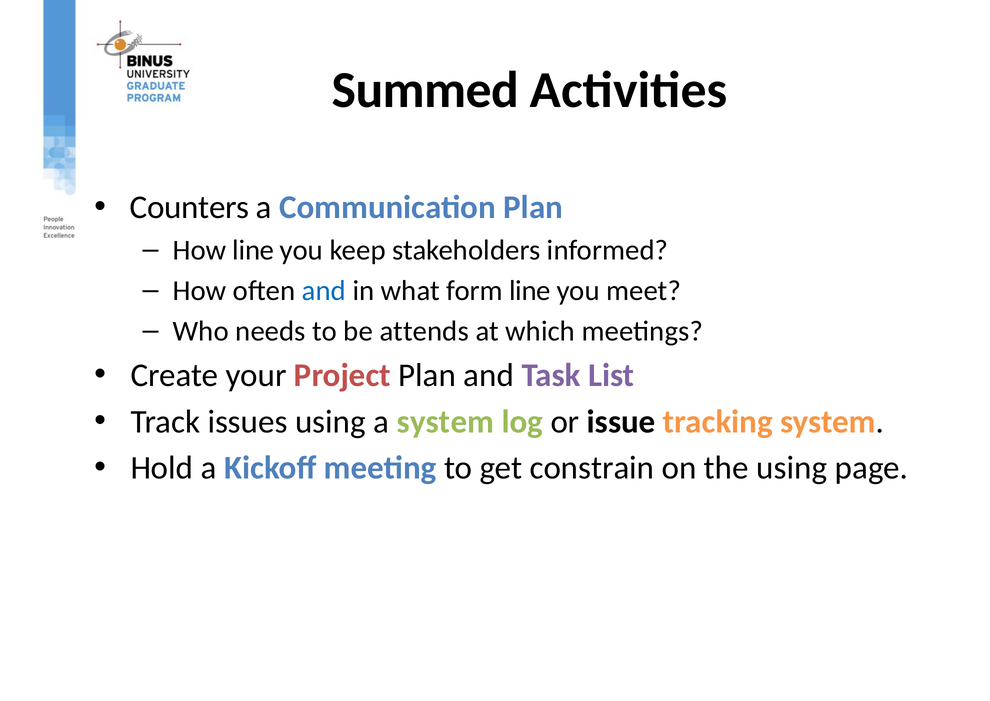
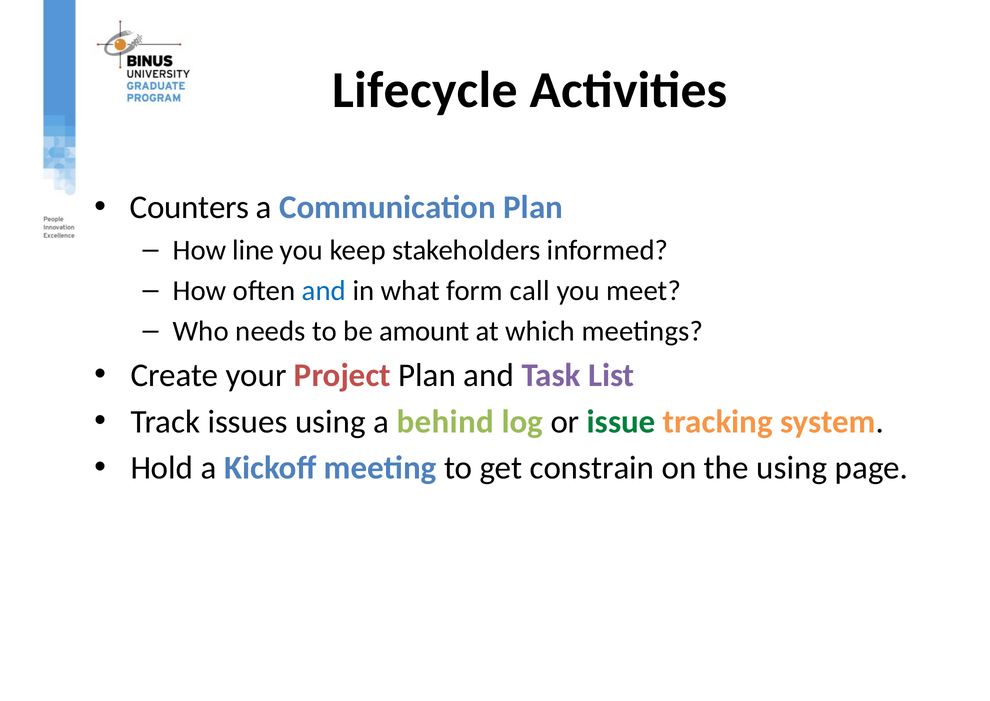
Summed: Summed -> Lifecycle
form line: line -> call
attends: attends -> amount
a system: system -> behind
issue colour: black -> green
